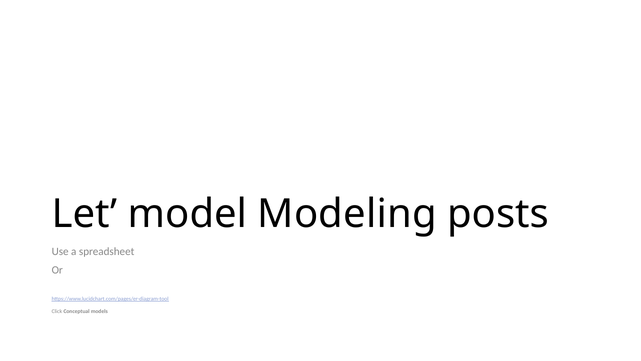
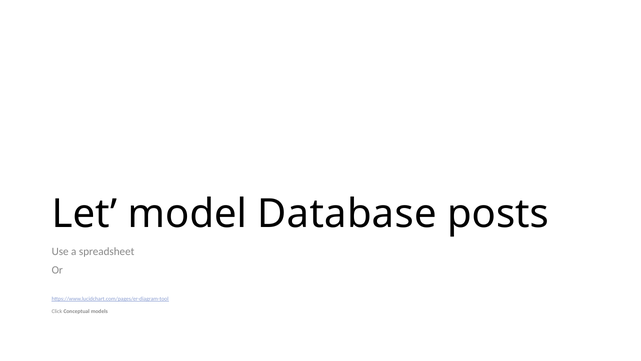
Modeling: Modeling -> Database
